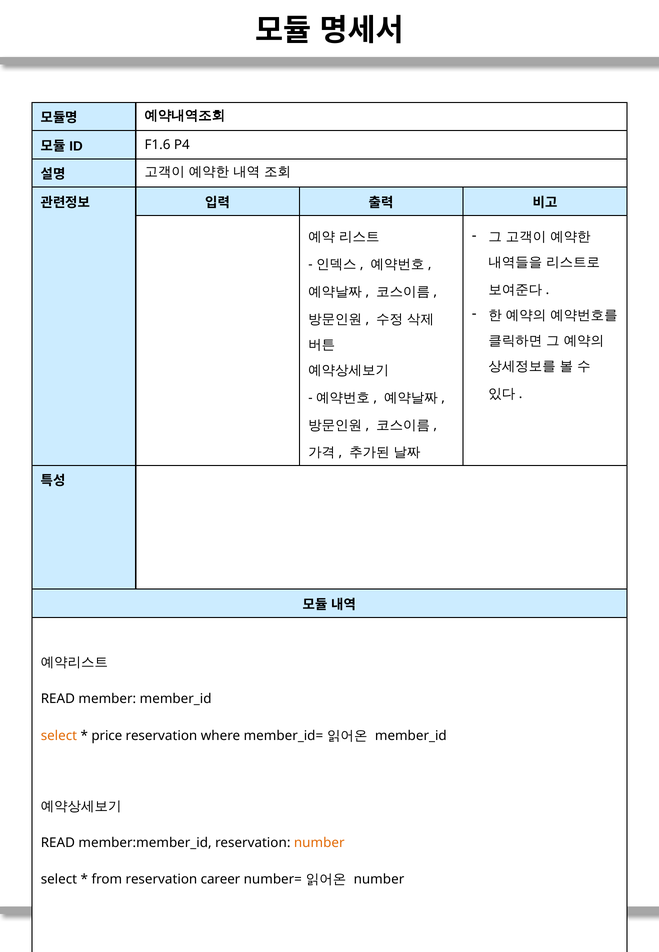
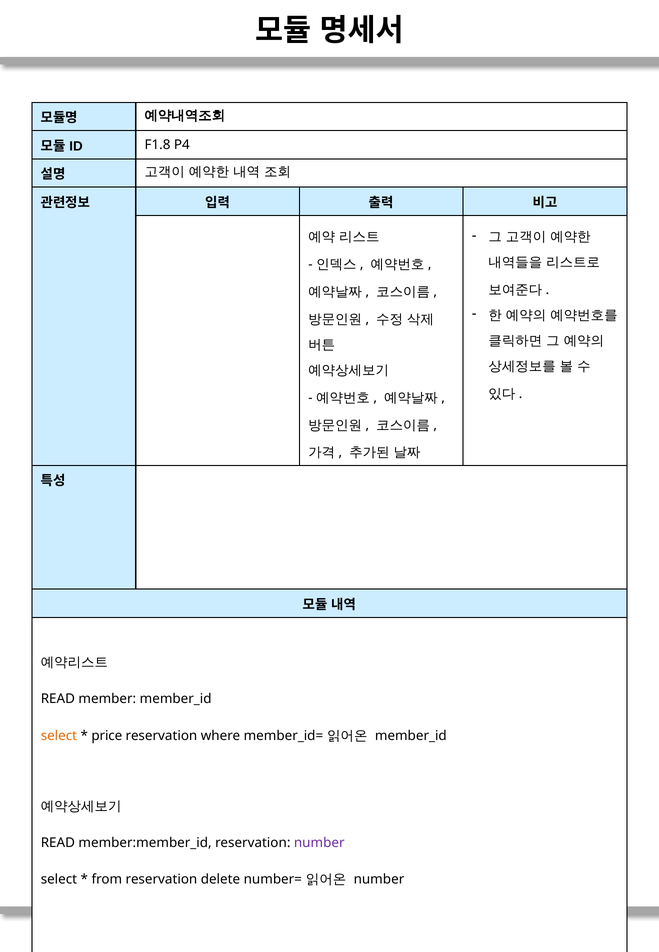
F1.6: F1.6 -> F1.8
number at (319, 843) colour: orange -> purple
career: career -> delete
